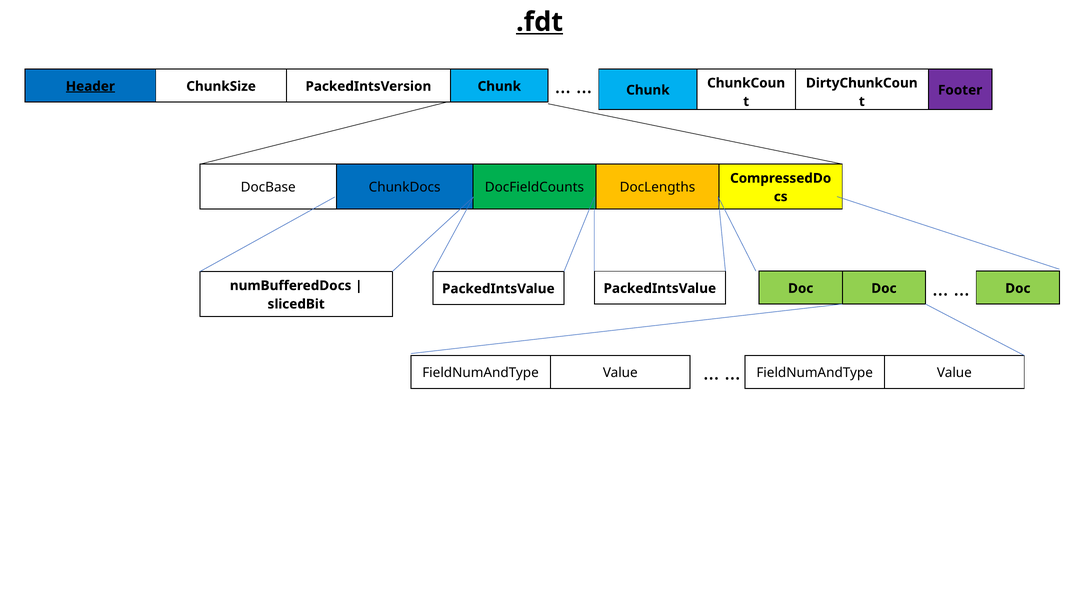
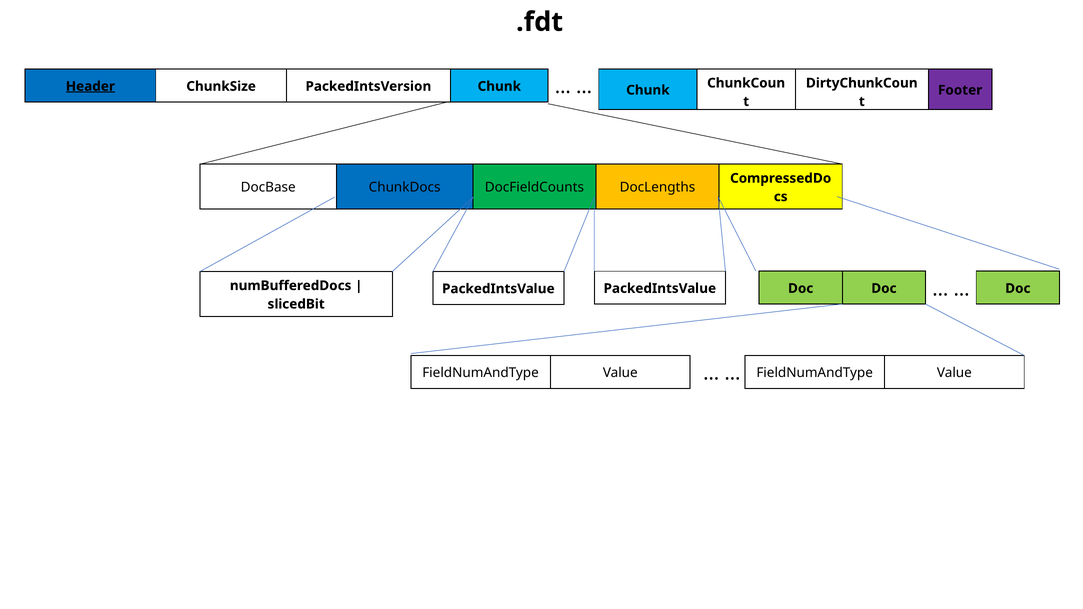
.fdt underline: present -> none
